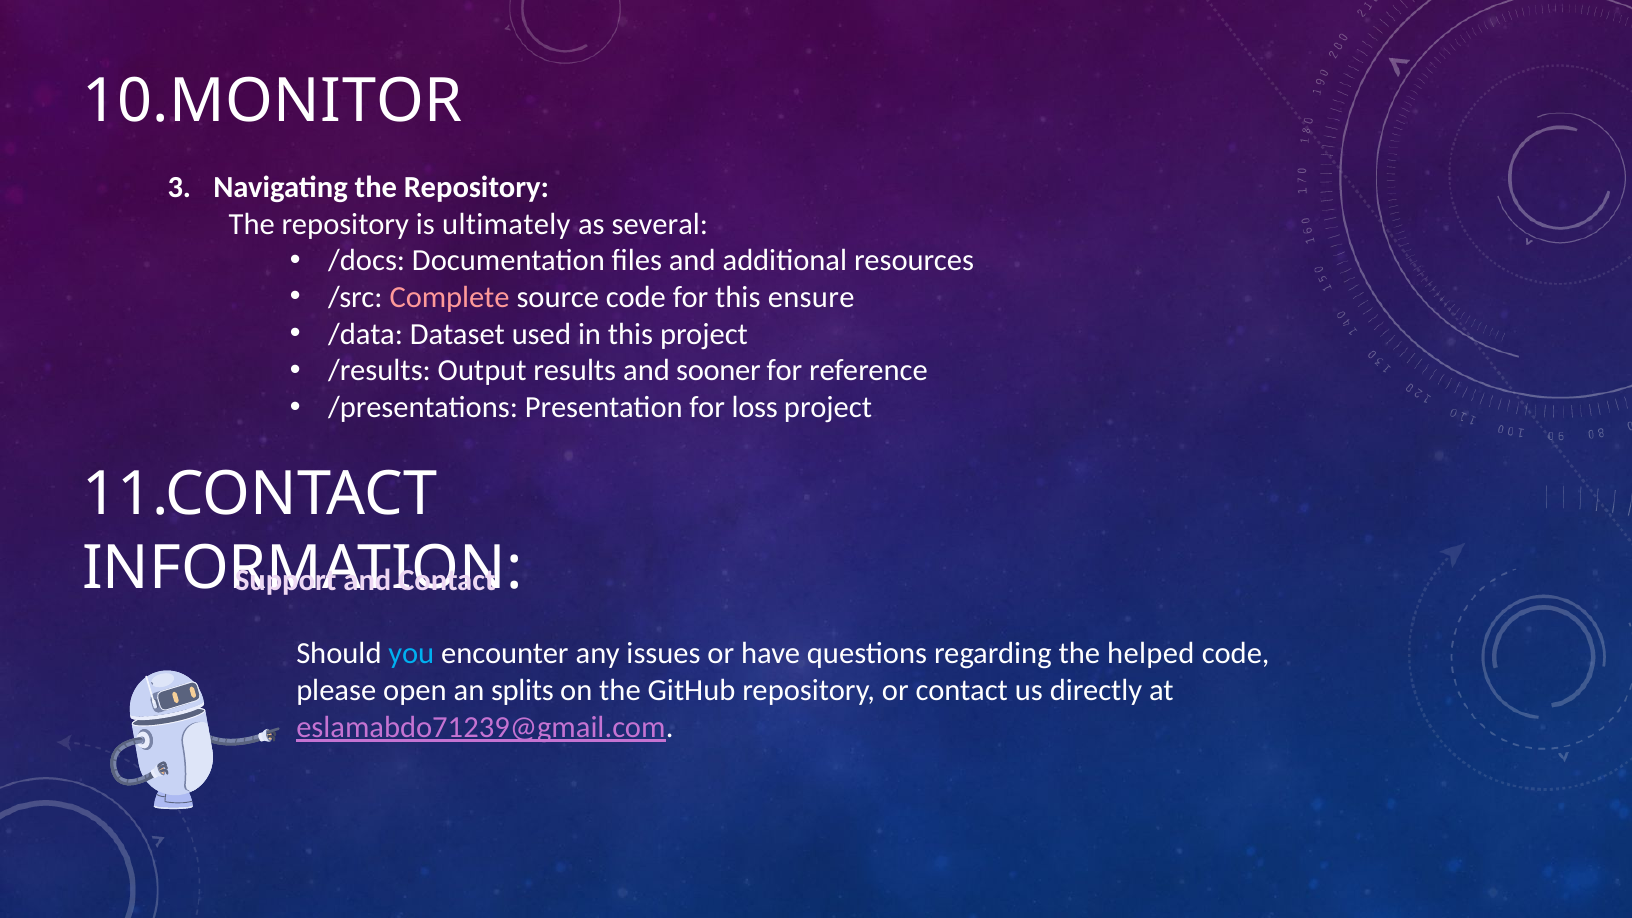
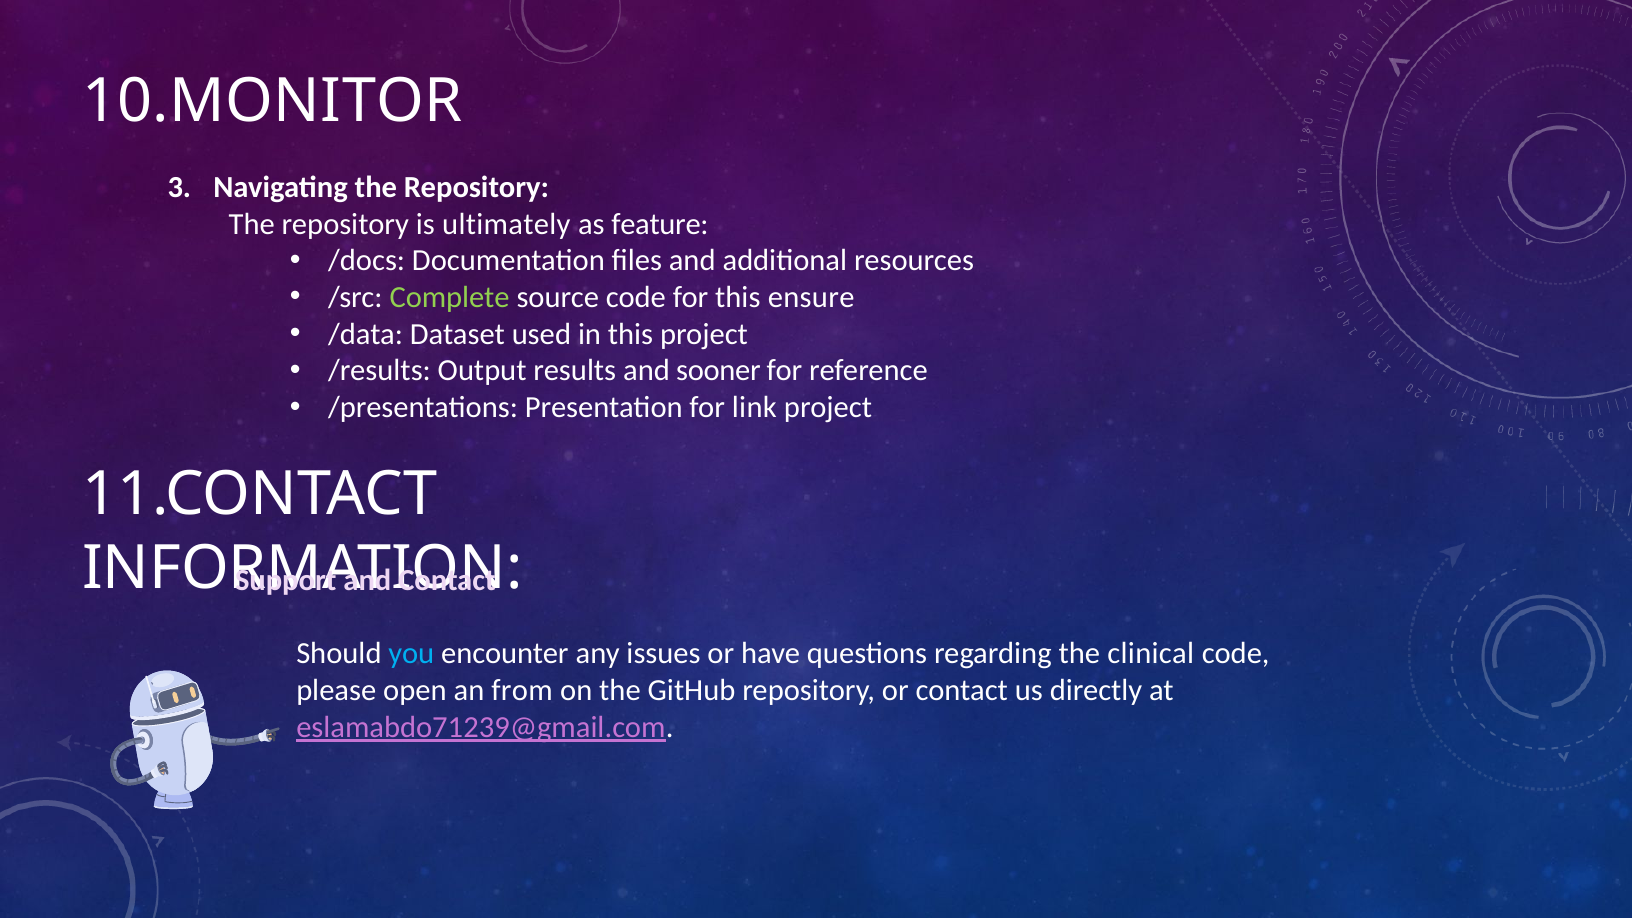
several: several -> feature
Complete colour: pink -> light green
loss: loss -> link
helped: helped -> clinical
splits: splits -> from
